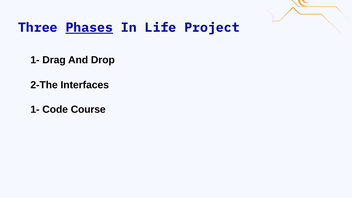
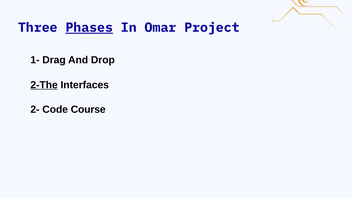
Life: Life -> Omar
2-The underline: none -> present
1- at (35, 110): 1- -> 2-
